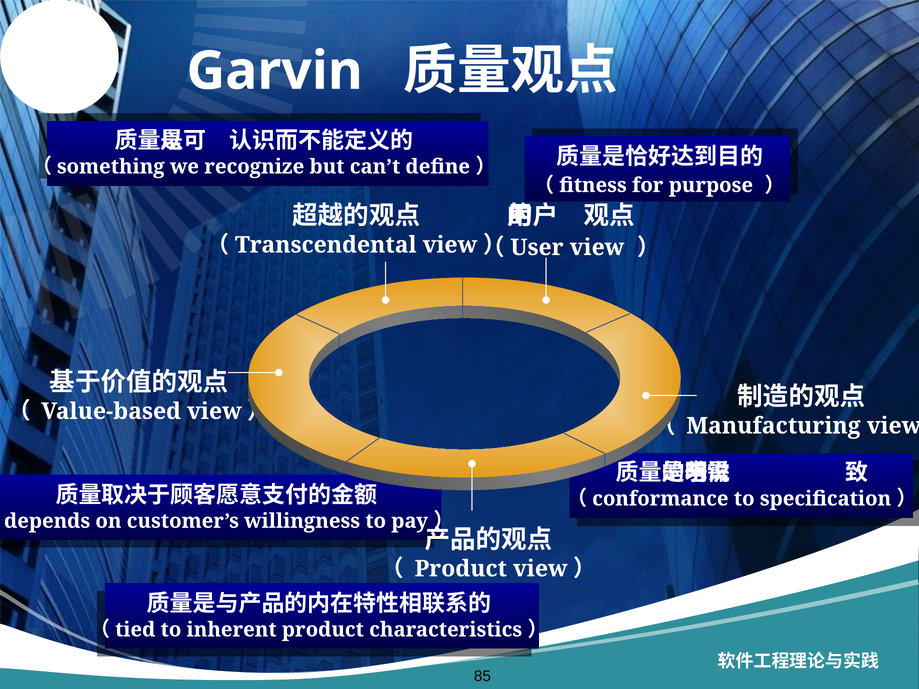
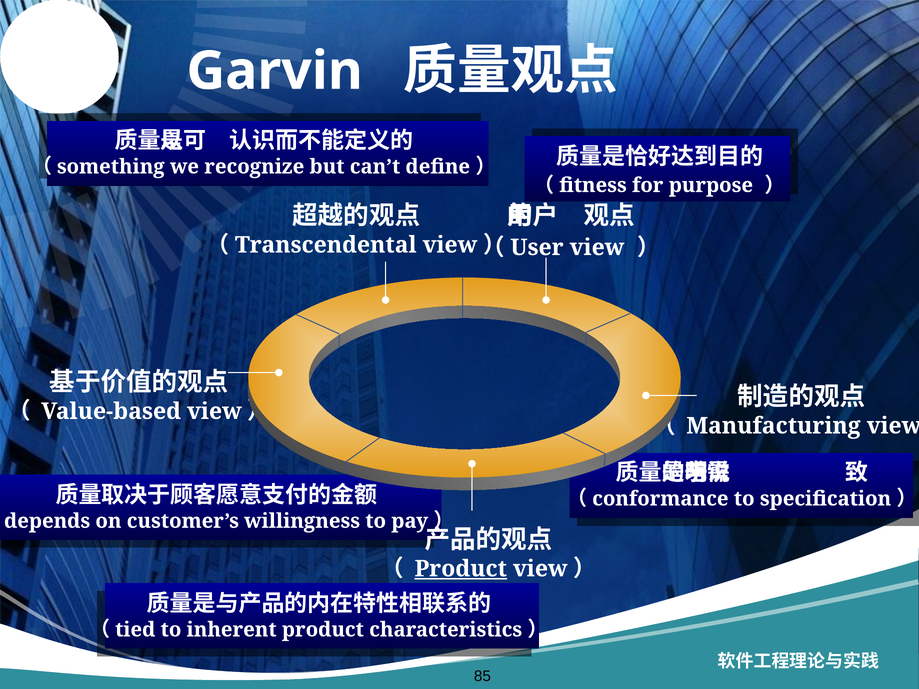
Product at (461, 569) underline: none -> present
